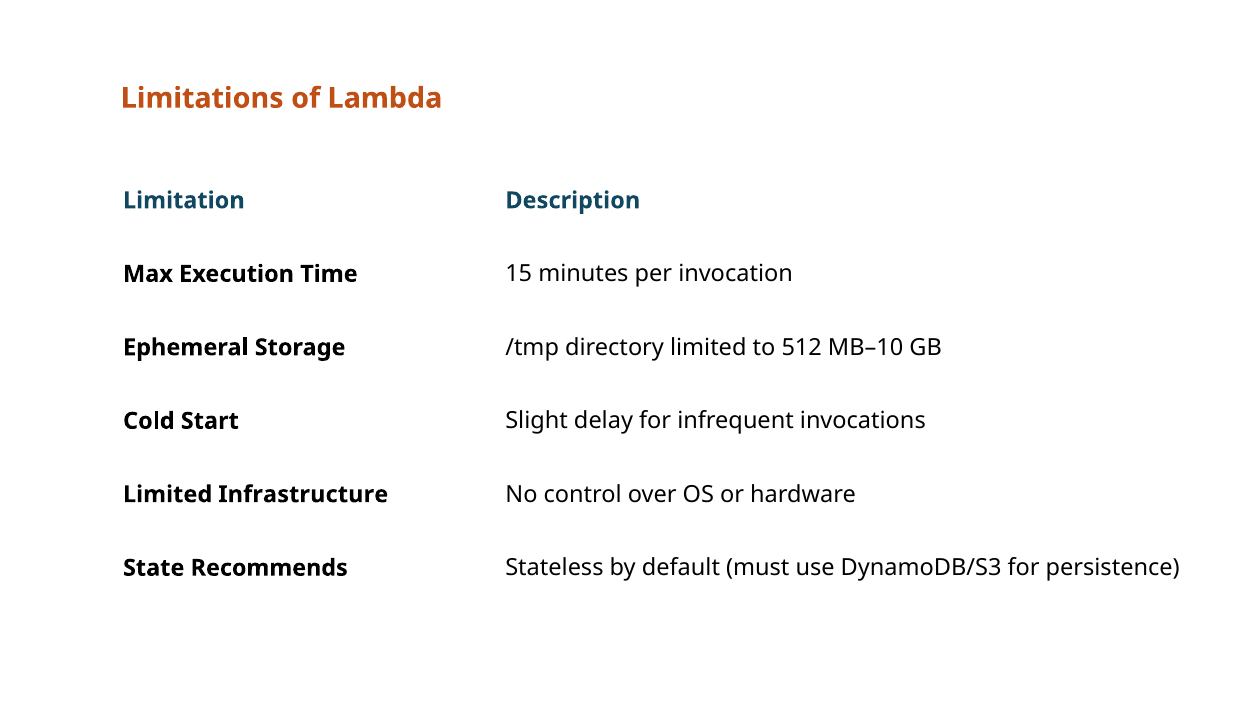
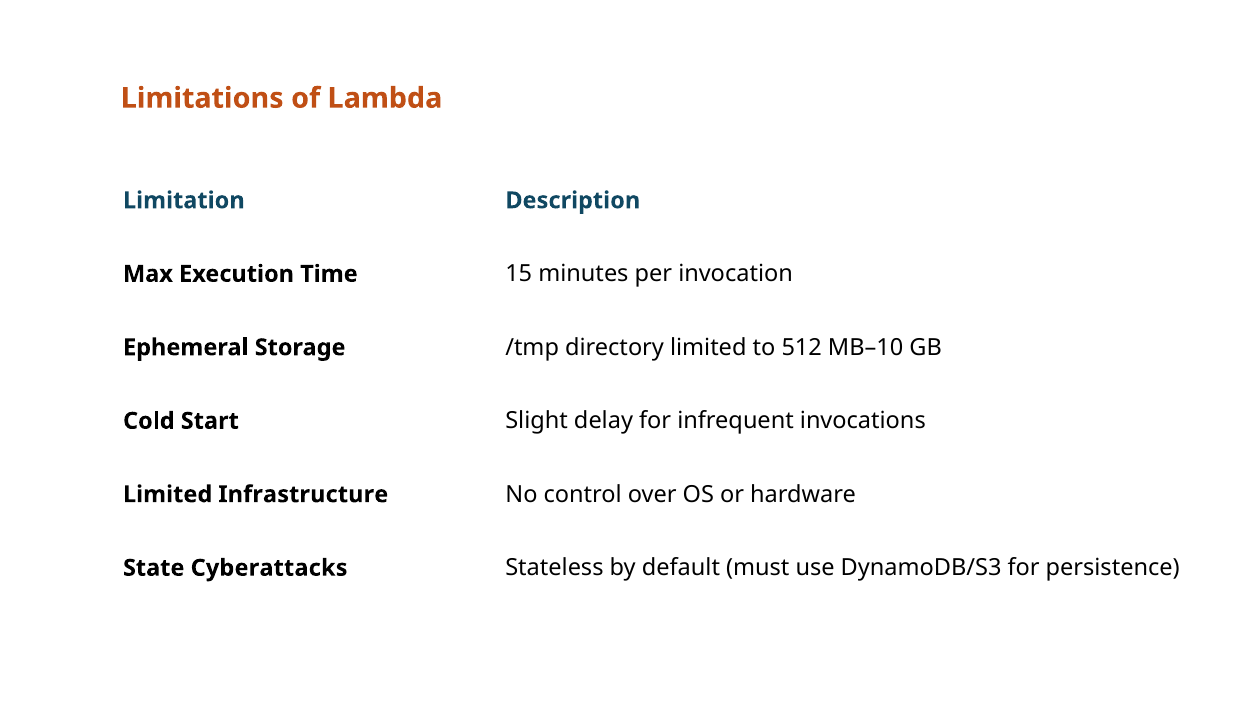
Recommends: Recommends -> Cyberattacks
